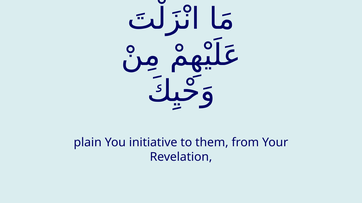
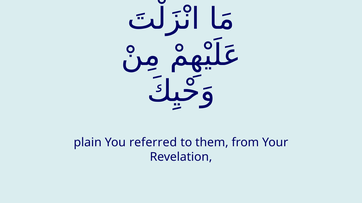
initiative: initiative -> referred
